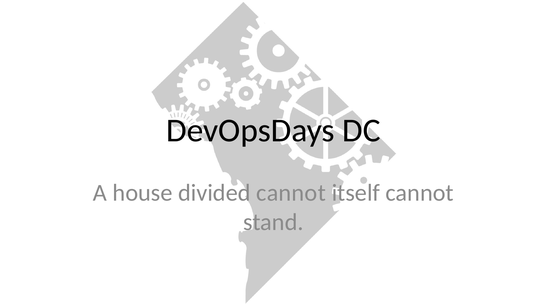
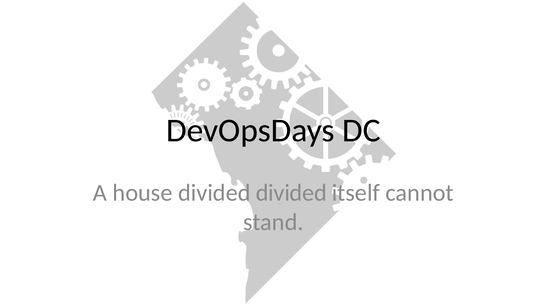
divided cannot: cannot -> divided
